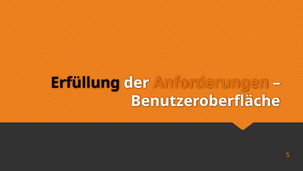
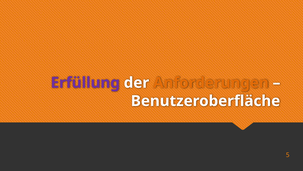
Erfüllung colour: black -> purple
